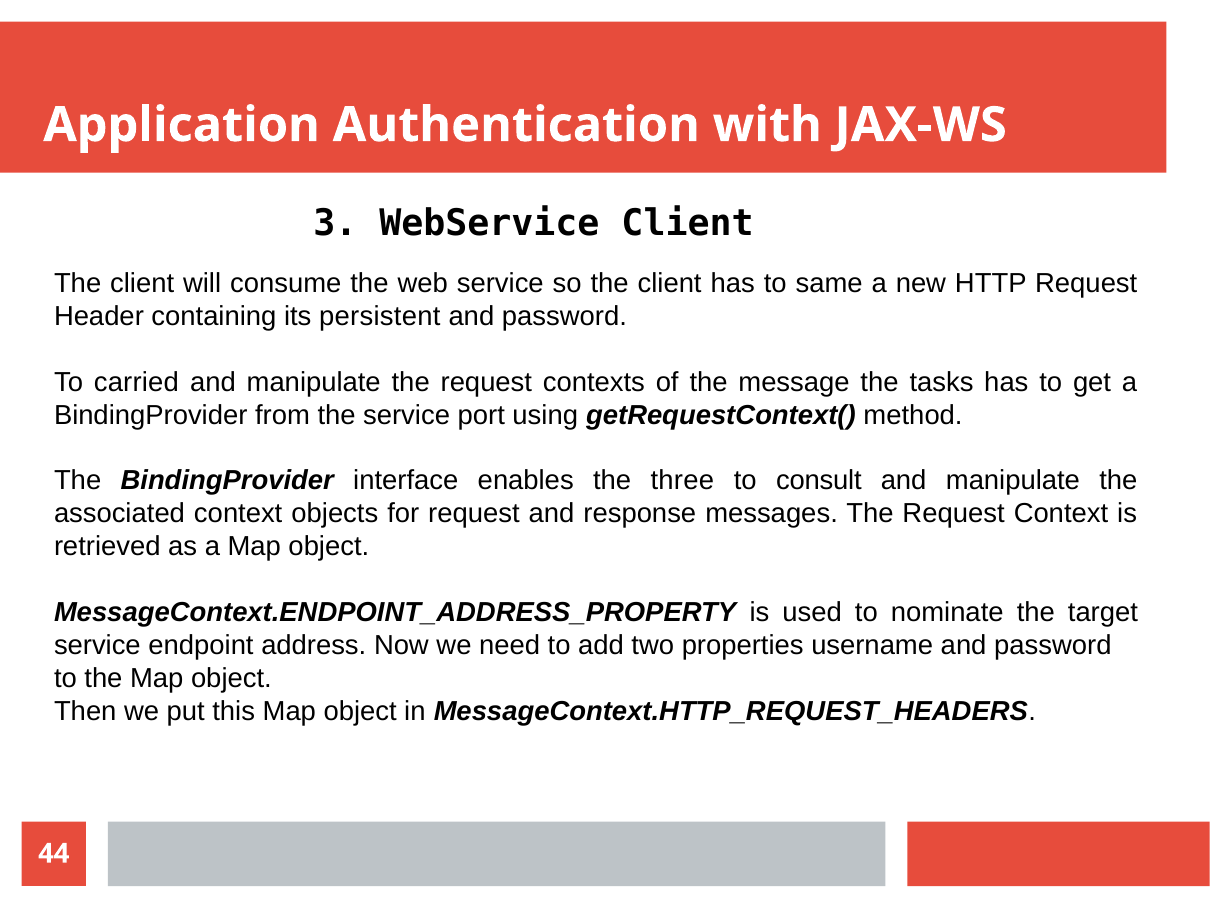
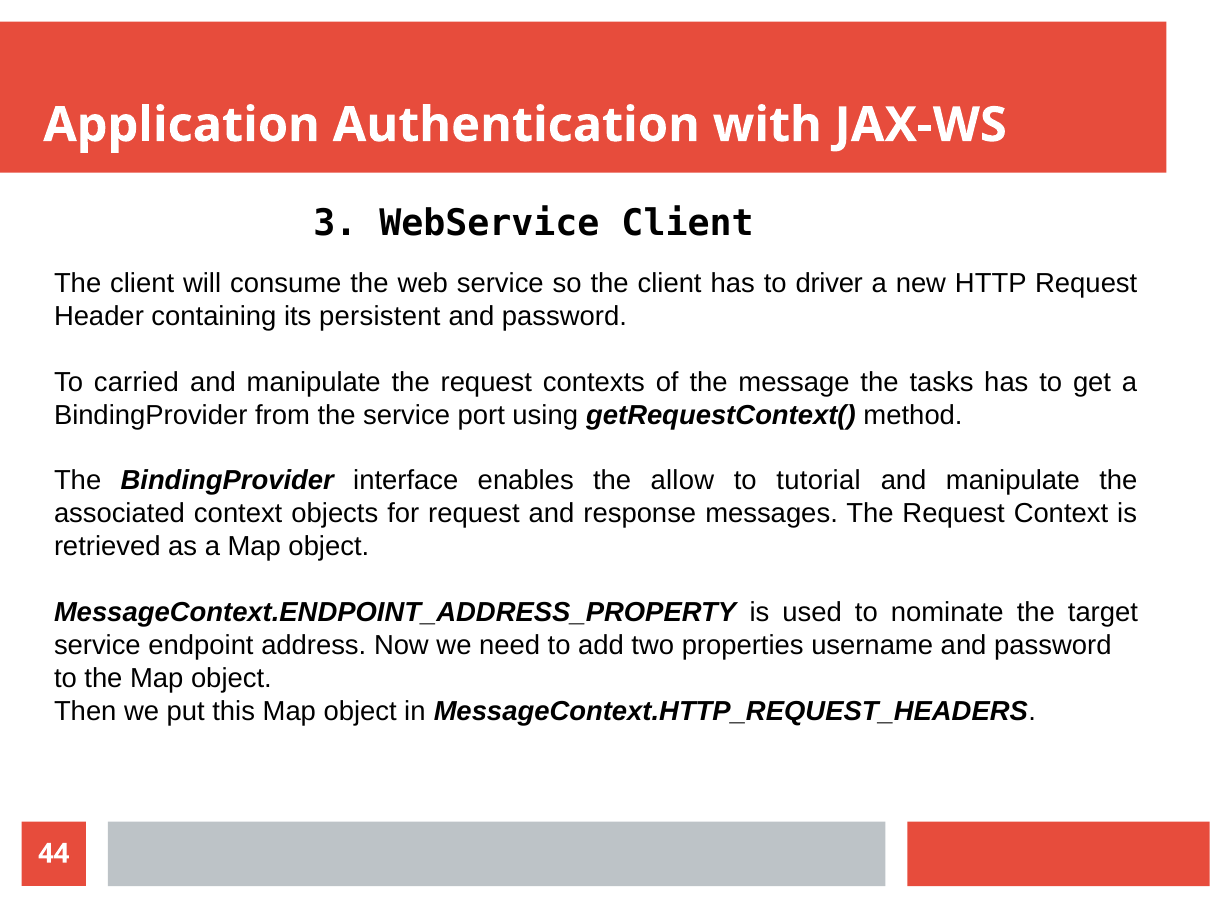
same: same -> driver
three: three -> allow
consult: consult -> tutorial
